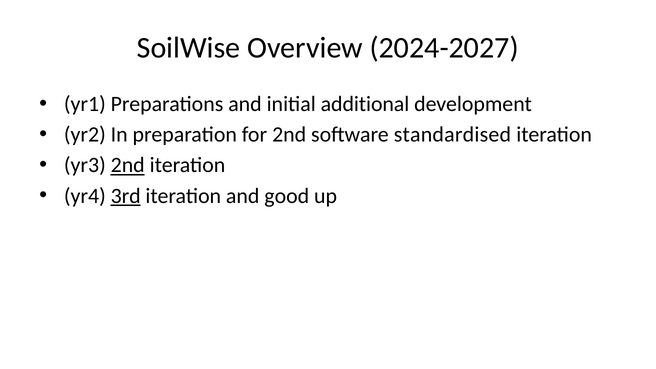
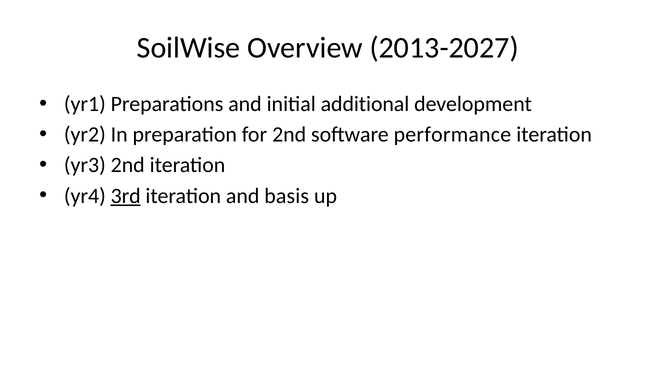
2024-2027: 2024-2027 -> 2013-2027
standardised: standardised -> performance
2nd at (128, 165) underline: present -> none
good: good -> basis
